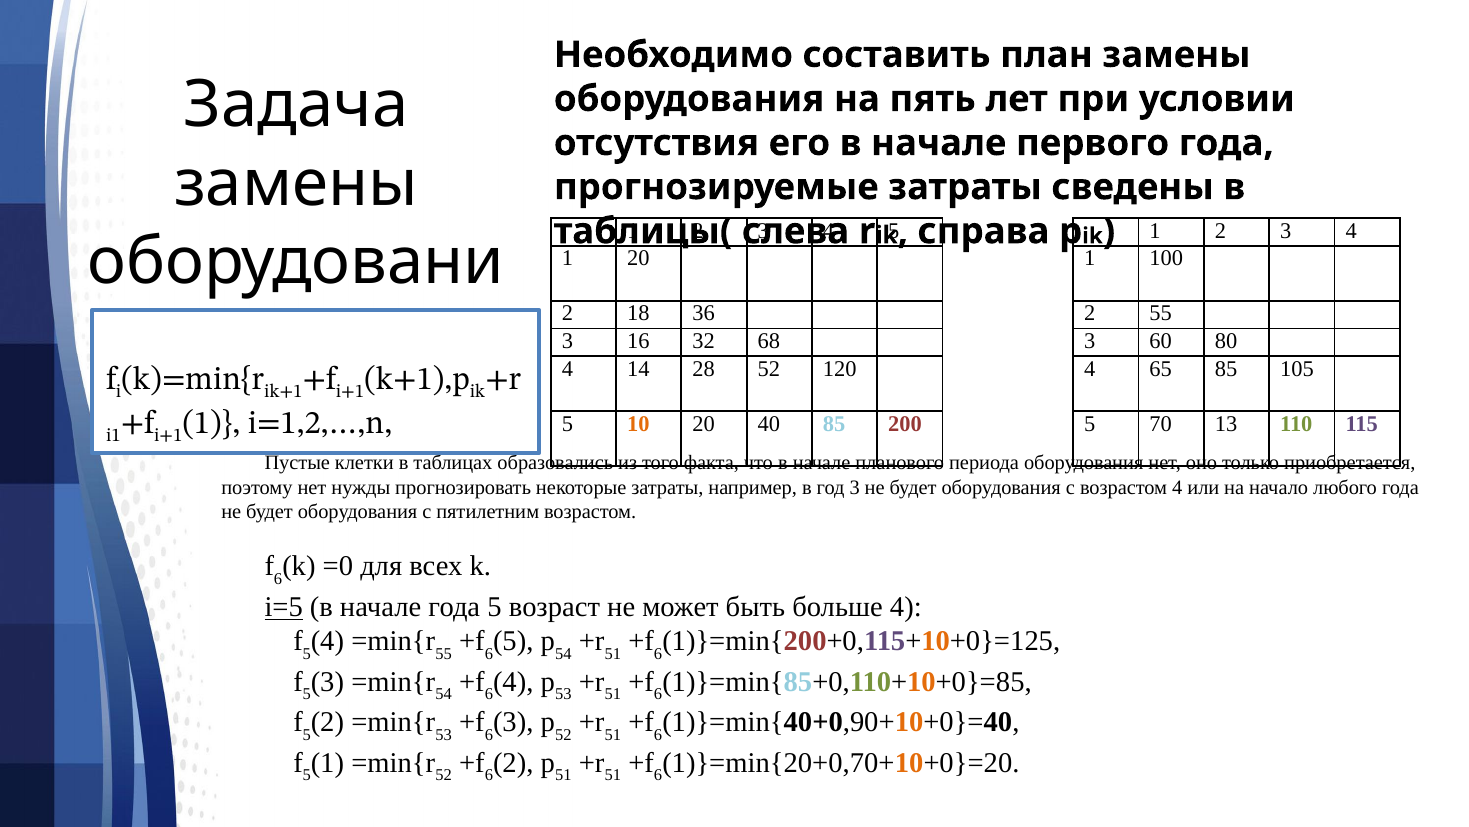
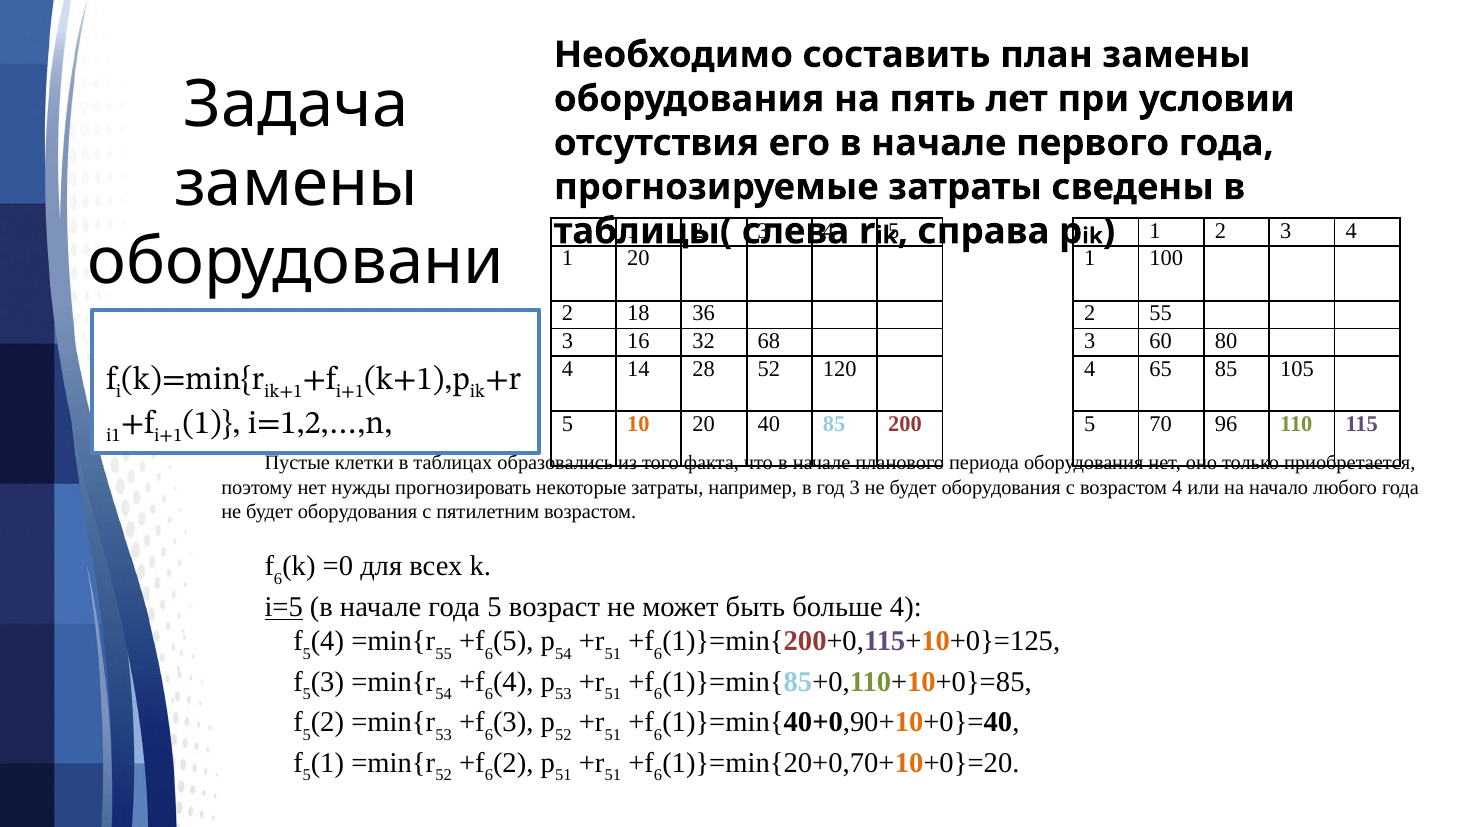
13: 13 -> 96
